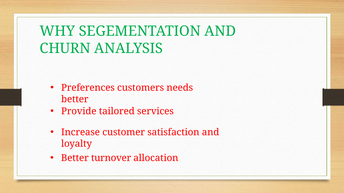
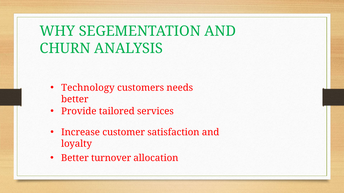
Preferences: Preferences -> Technology
